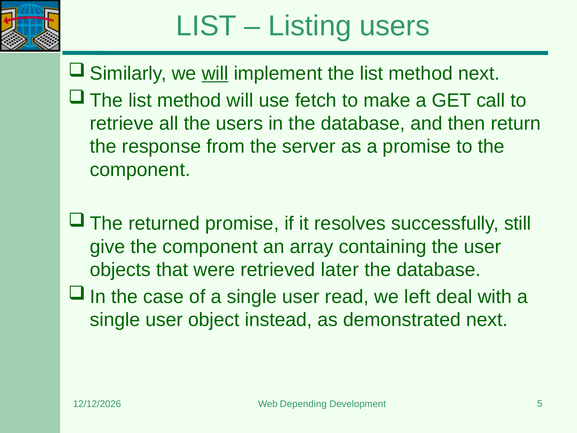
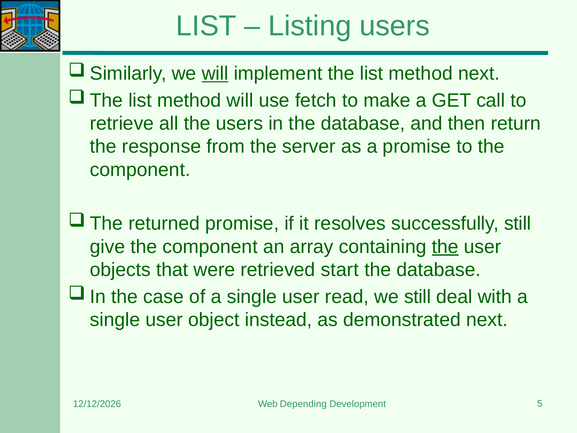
the at (445, 247) underline: none -> present
later: later -> start
we left: left -> still
